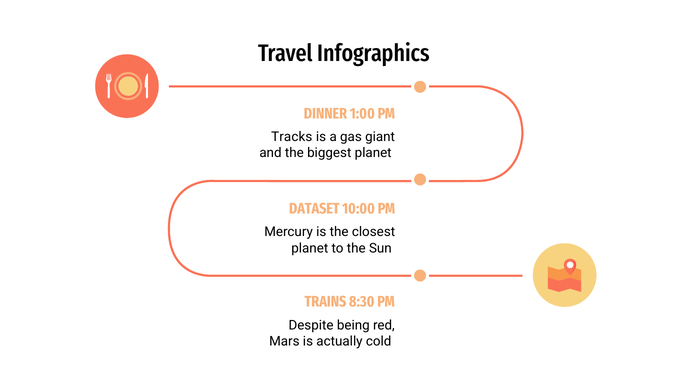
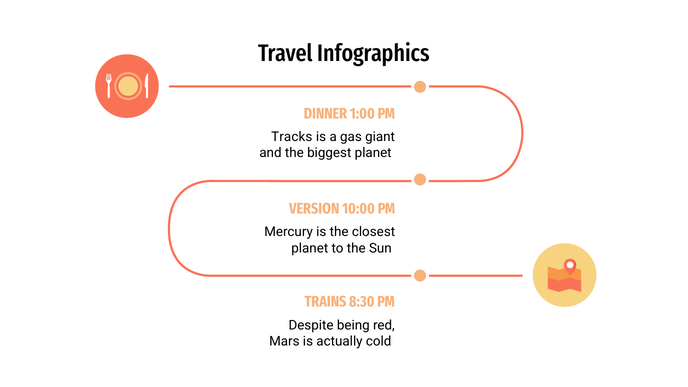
DATASET: DATASET -> VERSION
